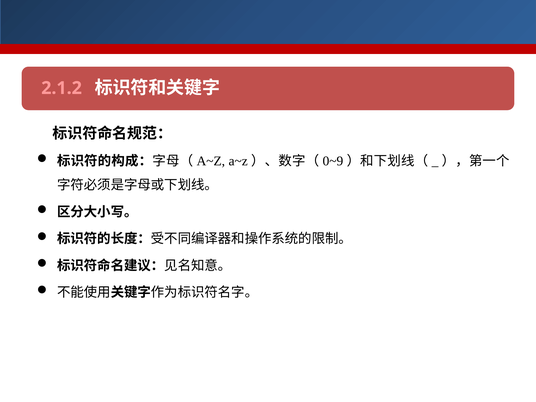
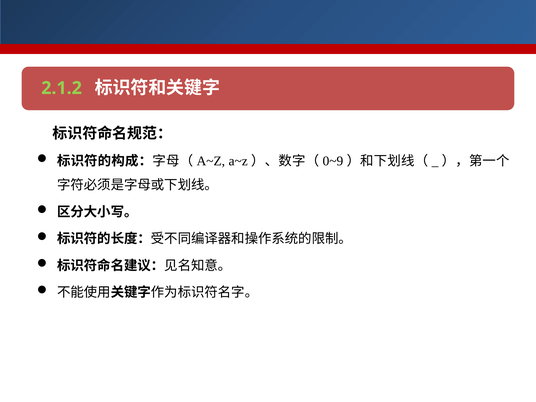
2.1.2 colour: pink -> light green
